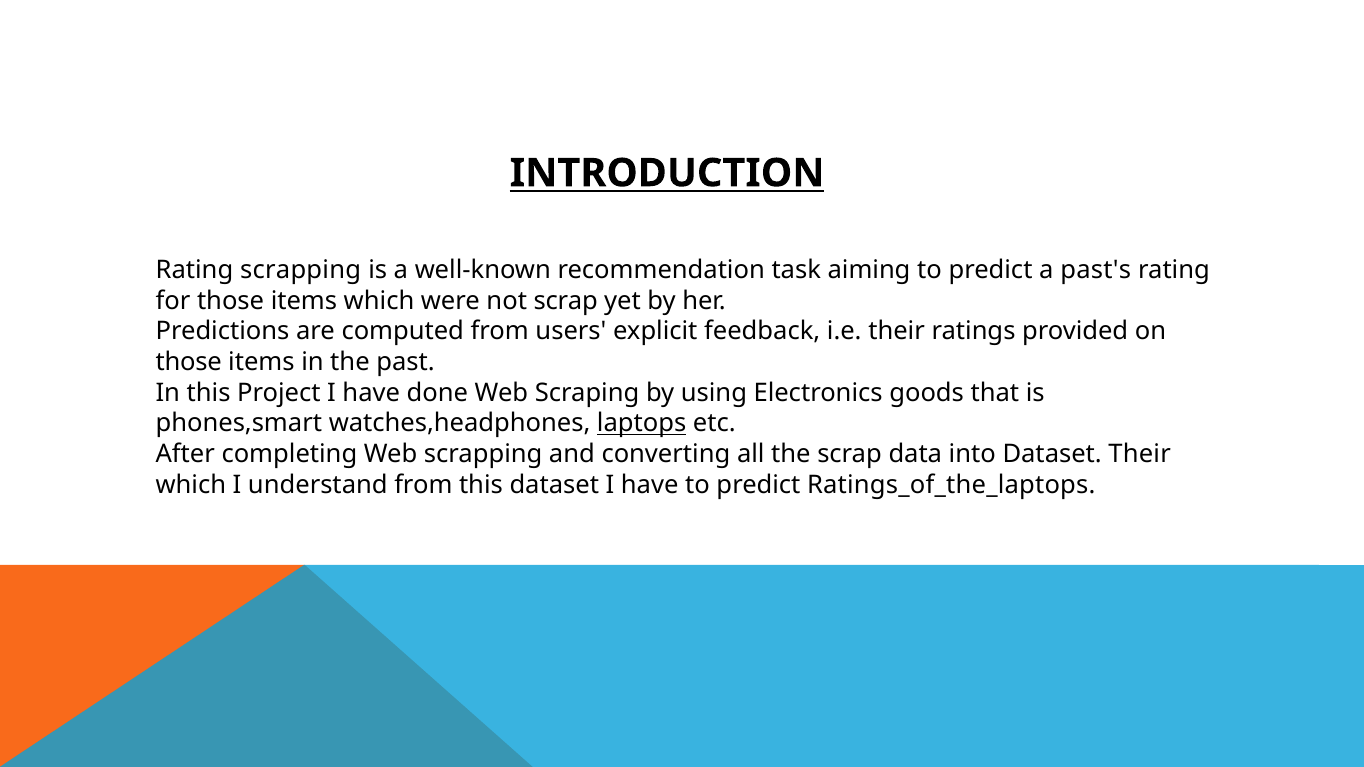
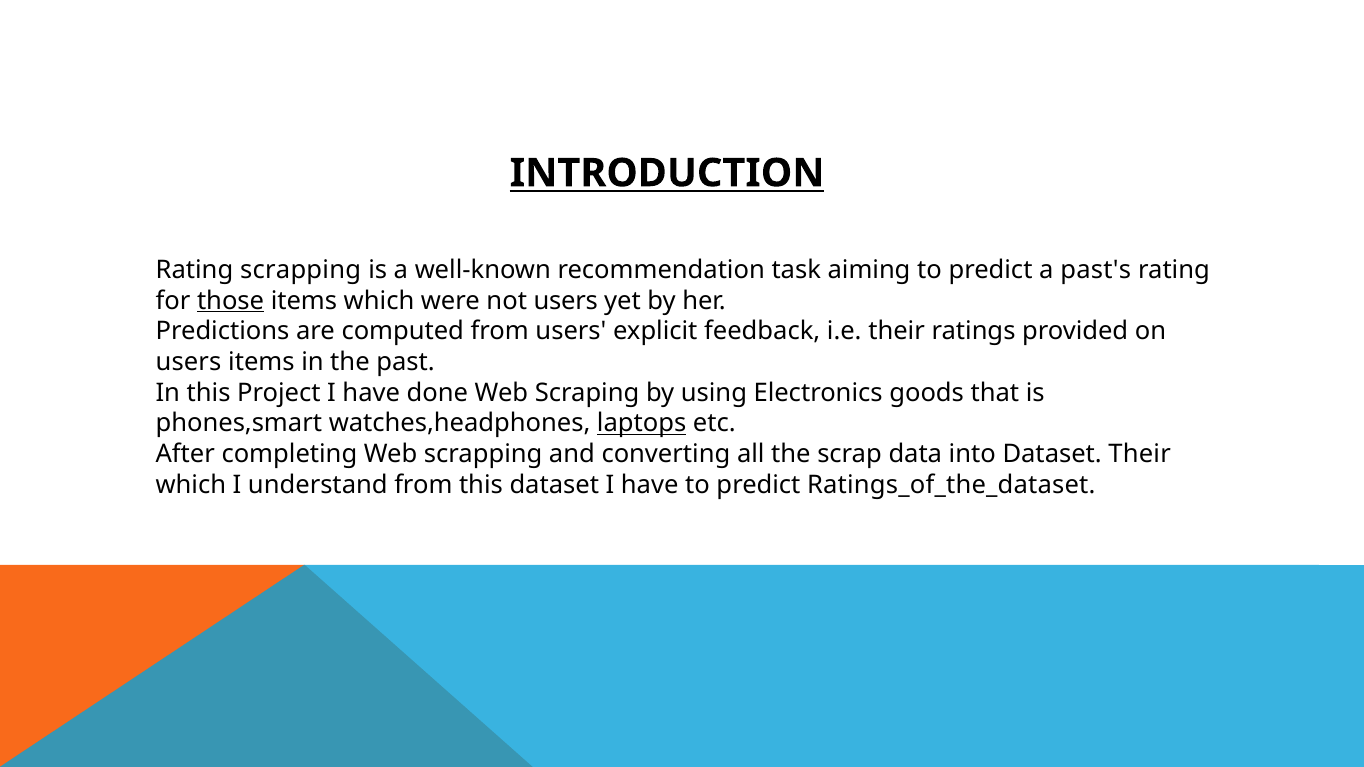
those at (231, 301) underline: none -> present
not scrap: scrap -> users
those at (189, 362): those -> users
Ratings_of_the_laptops: Ratings_of_the_laptops -> Ratings_of_the_dataset
